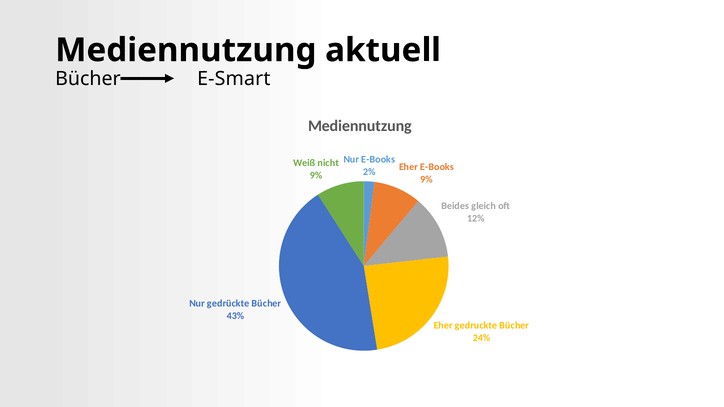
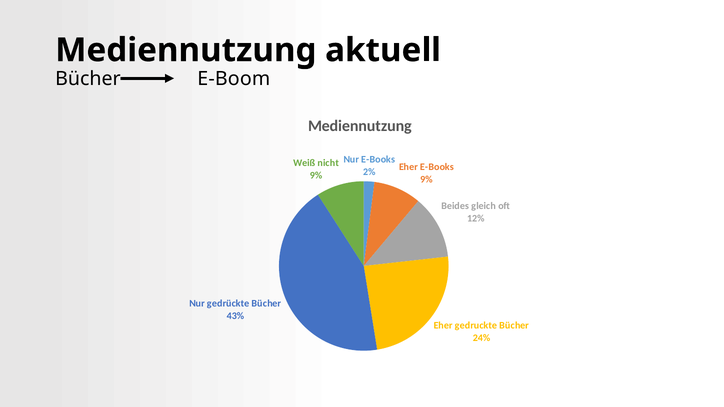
E-Smart: E-Smart -> E-Boom
